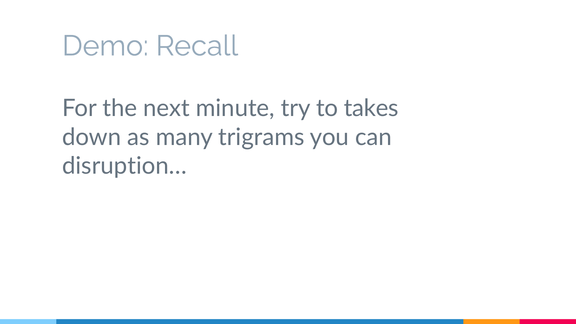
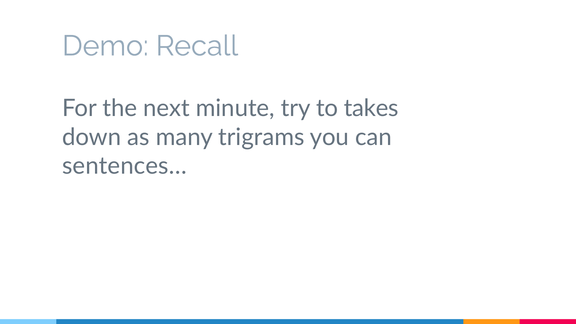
disruption…: disruption… -> sentences…
